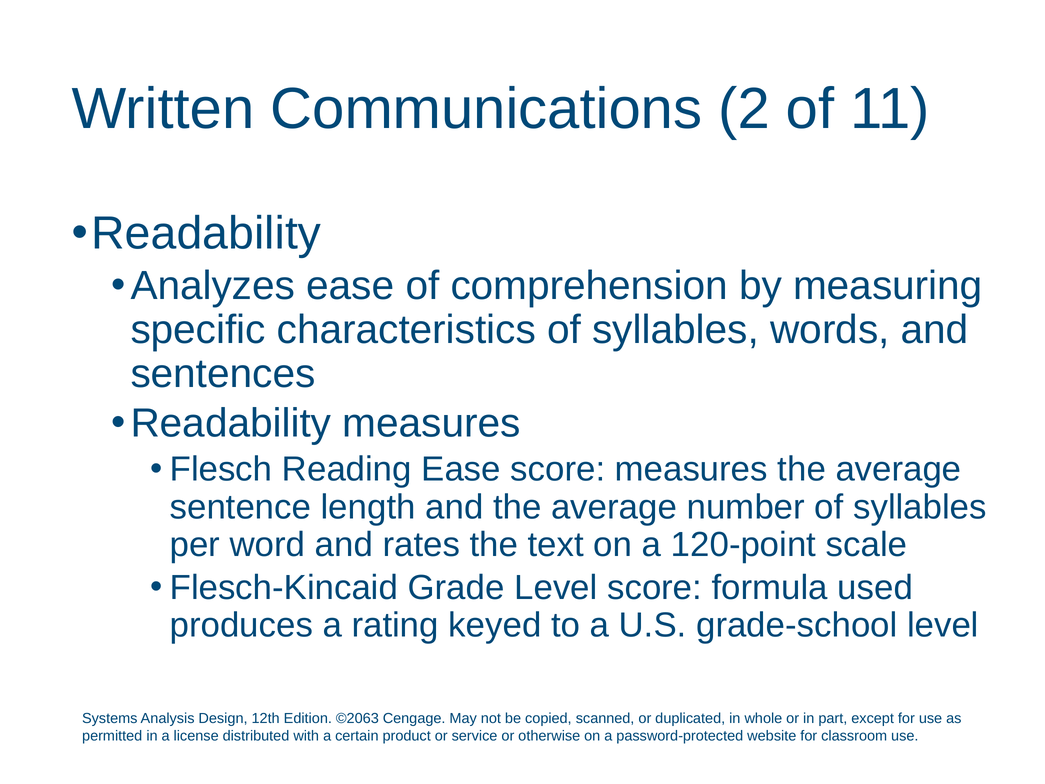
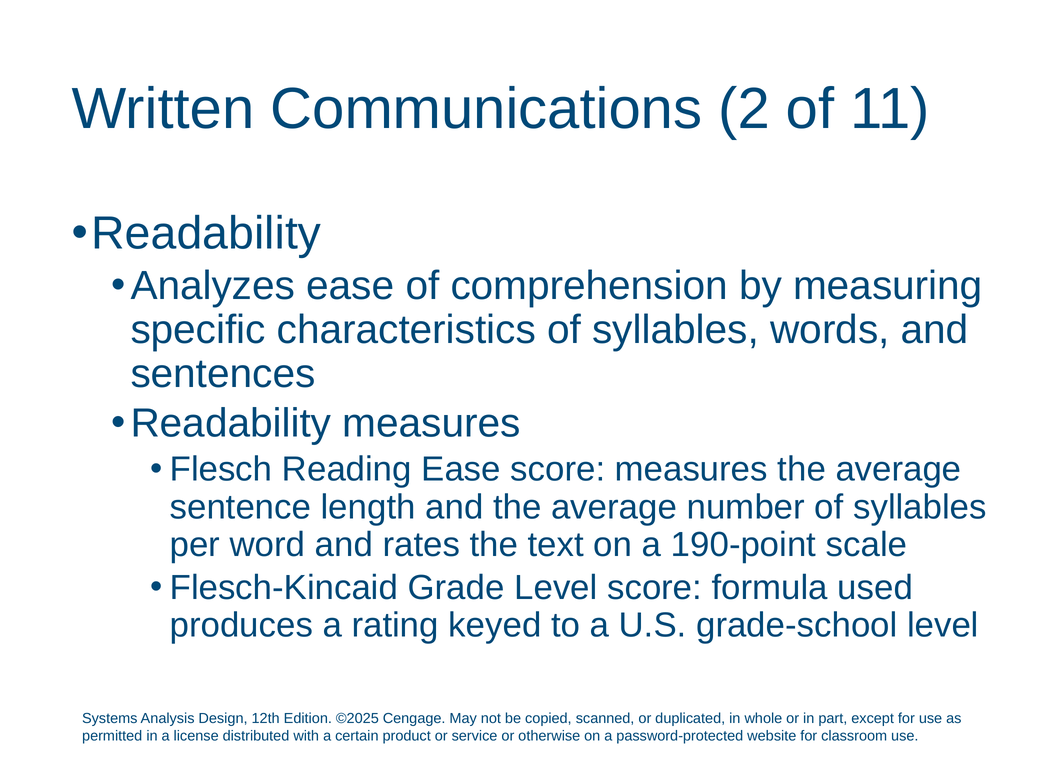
120-point: 120-point -> 190-point
©2063: ©2063 -> ©2025
